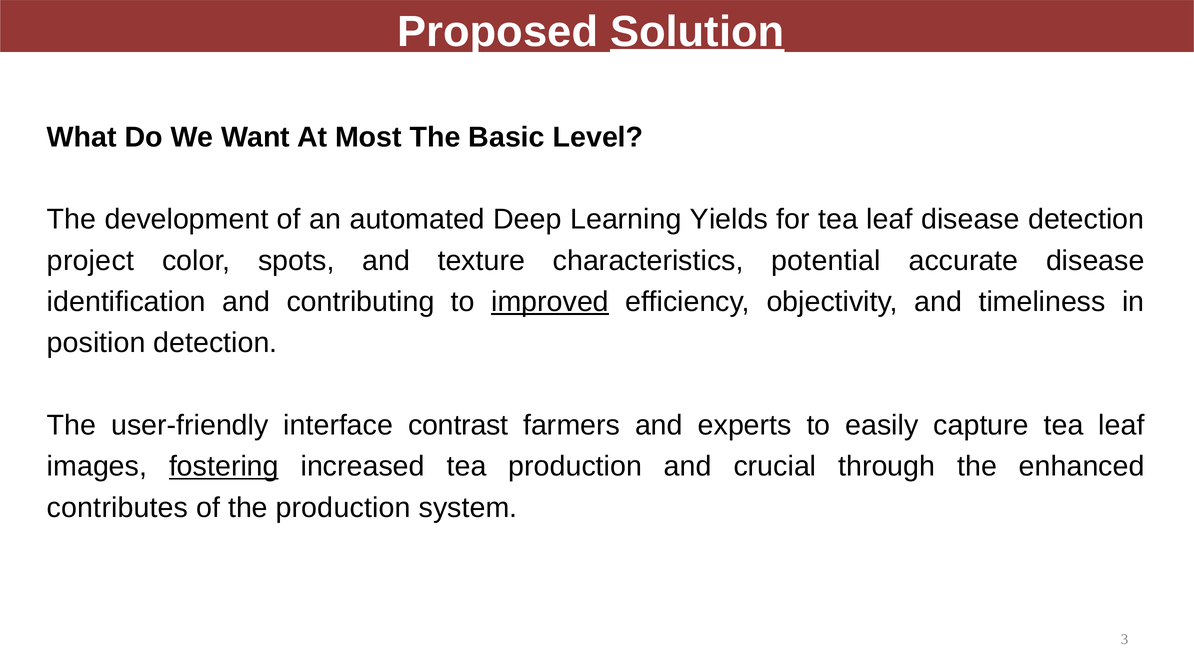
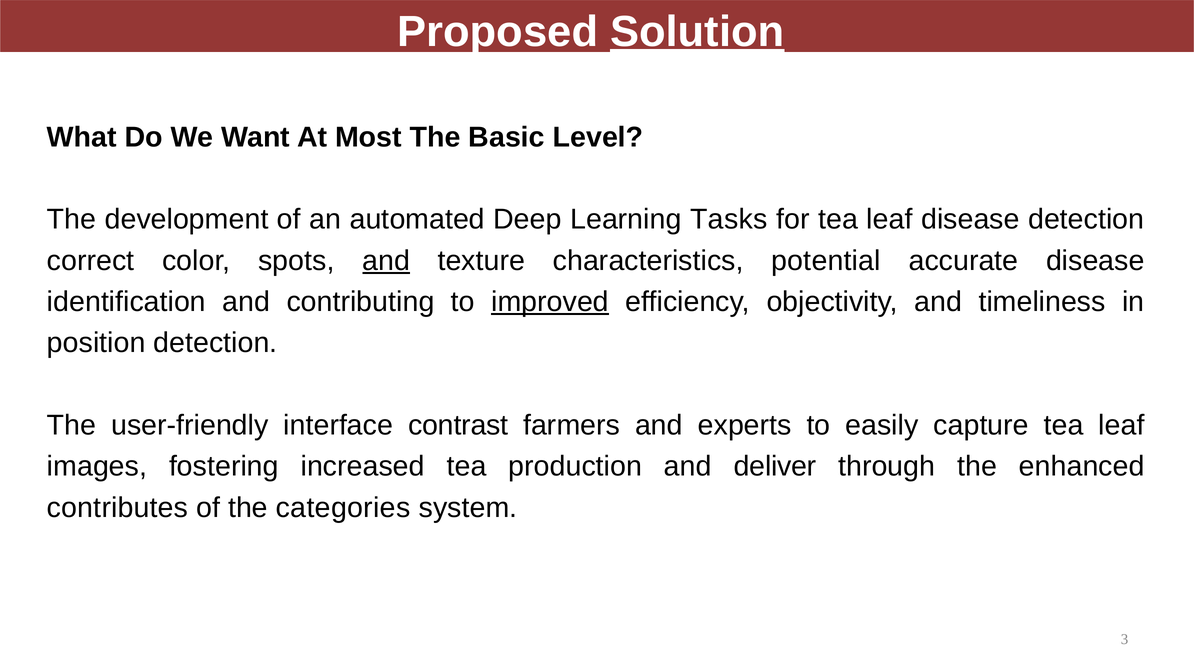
Yields: Yields -> Tasks
project: project -> correct
and at (386, 260) underline: none -> present
fostering underline: present -> none
crucial: crucial -> deliver
the production: production -> categories
